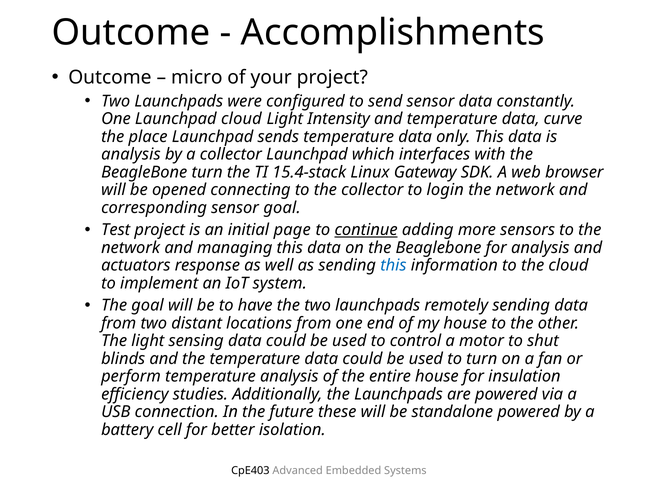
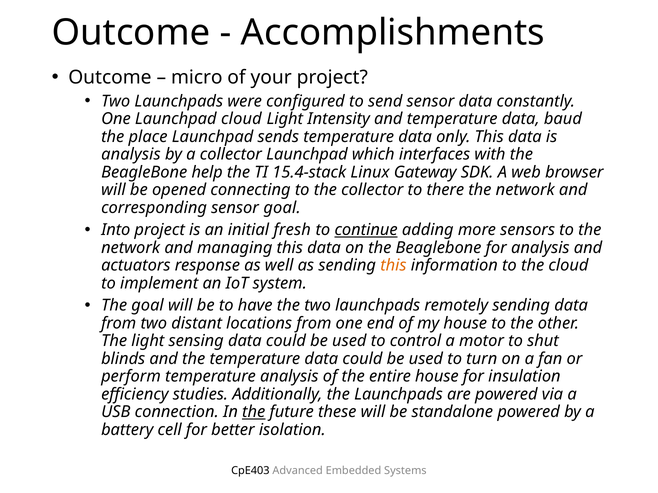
curve: curve -> baud
BeagleBone turn: turn -> help
login: login -> there
Test: Test -> Into
page: page -> fresh
this at (393, 266) colour: blue -> orange
the at (254, 412) underline: none -> present
